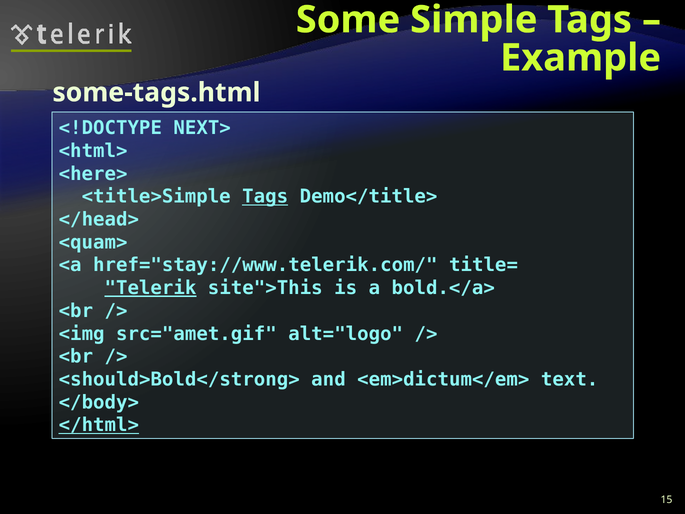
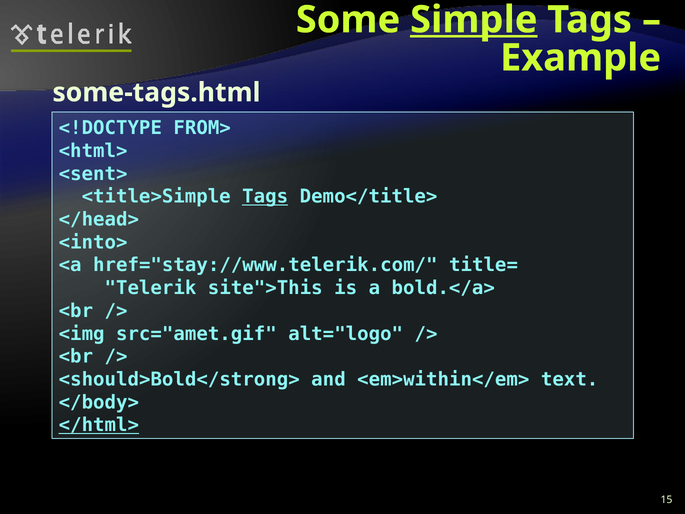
Simple underline: none -> present
NEXT>: NEXT> -> FROM>
<here>: <here> -> <sent>
<quam>: <quam> -> <into>
Telerik underline: present -> none
<em>dictum</em>: <em>dictum</em> -> <em>within</em>
